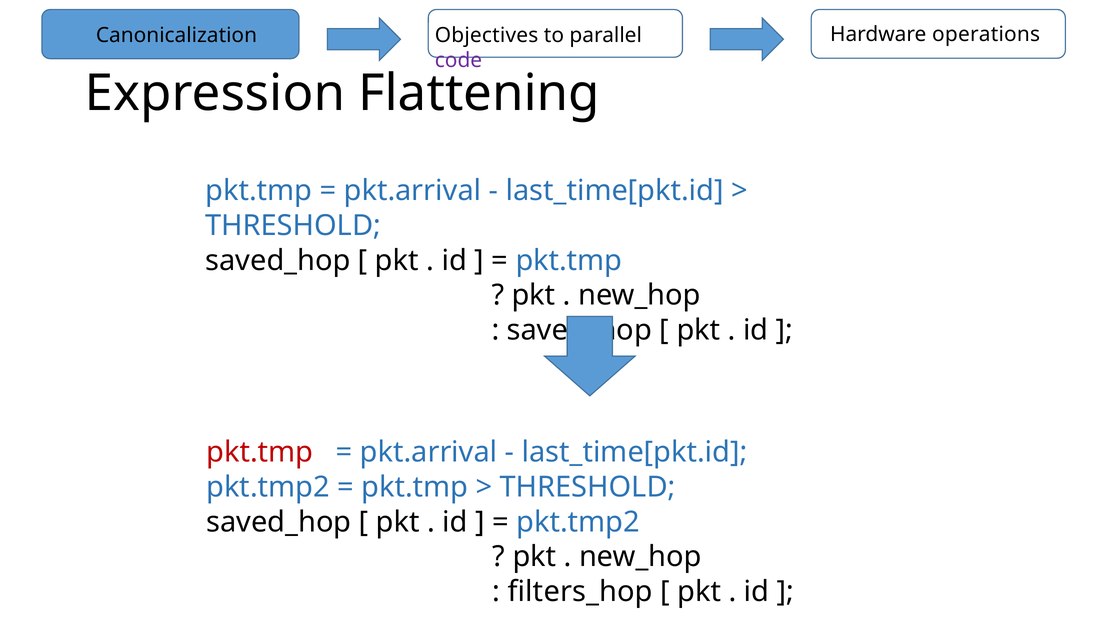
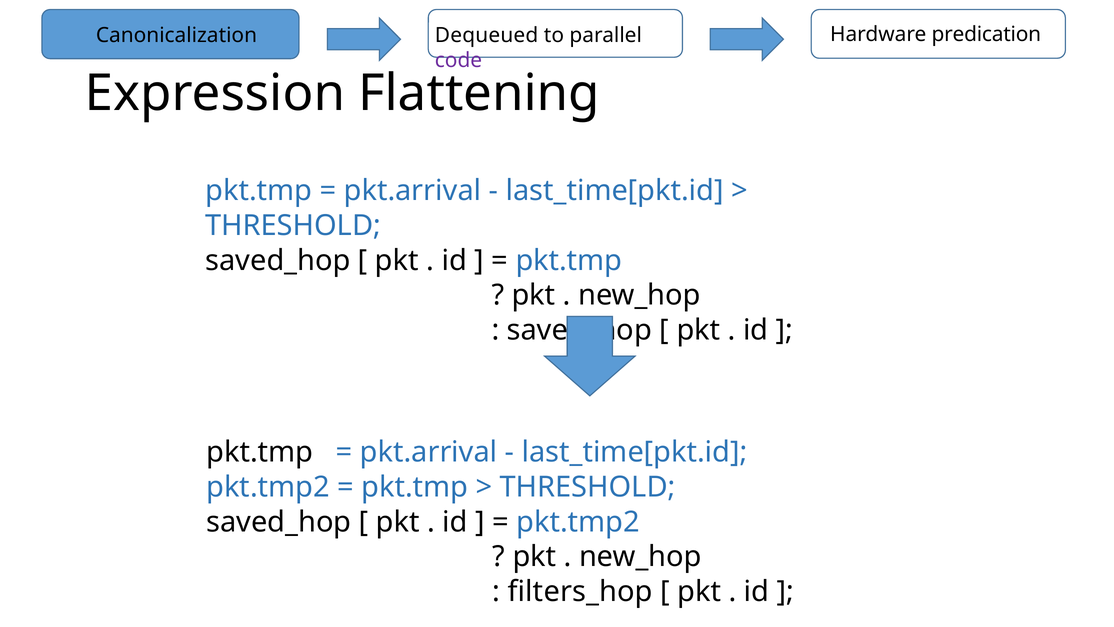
operations: operations -> predication
Objectives: Objectives -> Dequeued
pkt.tmp at (260, 452) colour: red -> black
